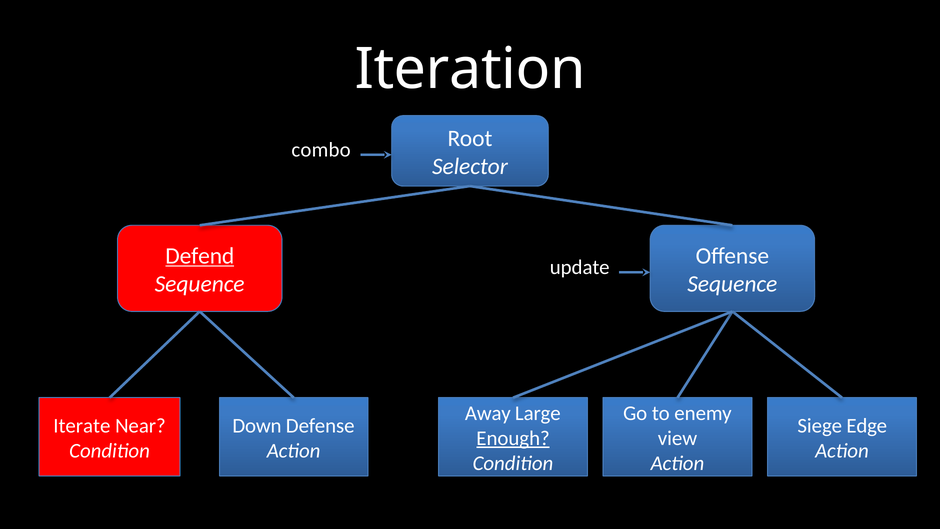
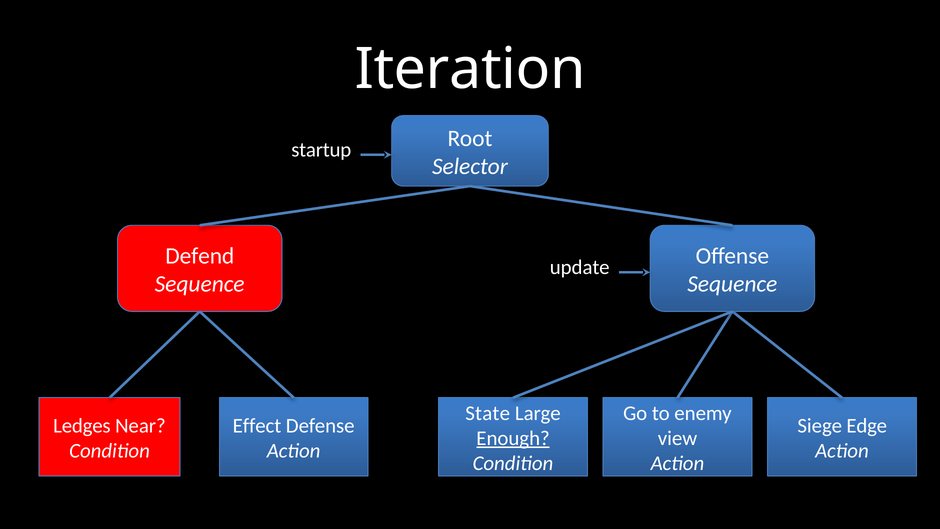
combo: combo -> startup
Defend underline: present -> none
Away: Away -> State
Iterate: Iterate -> Ledges
Down: Down -> Effect
